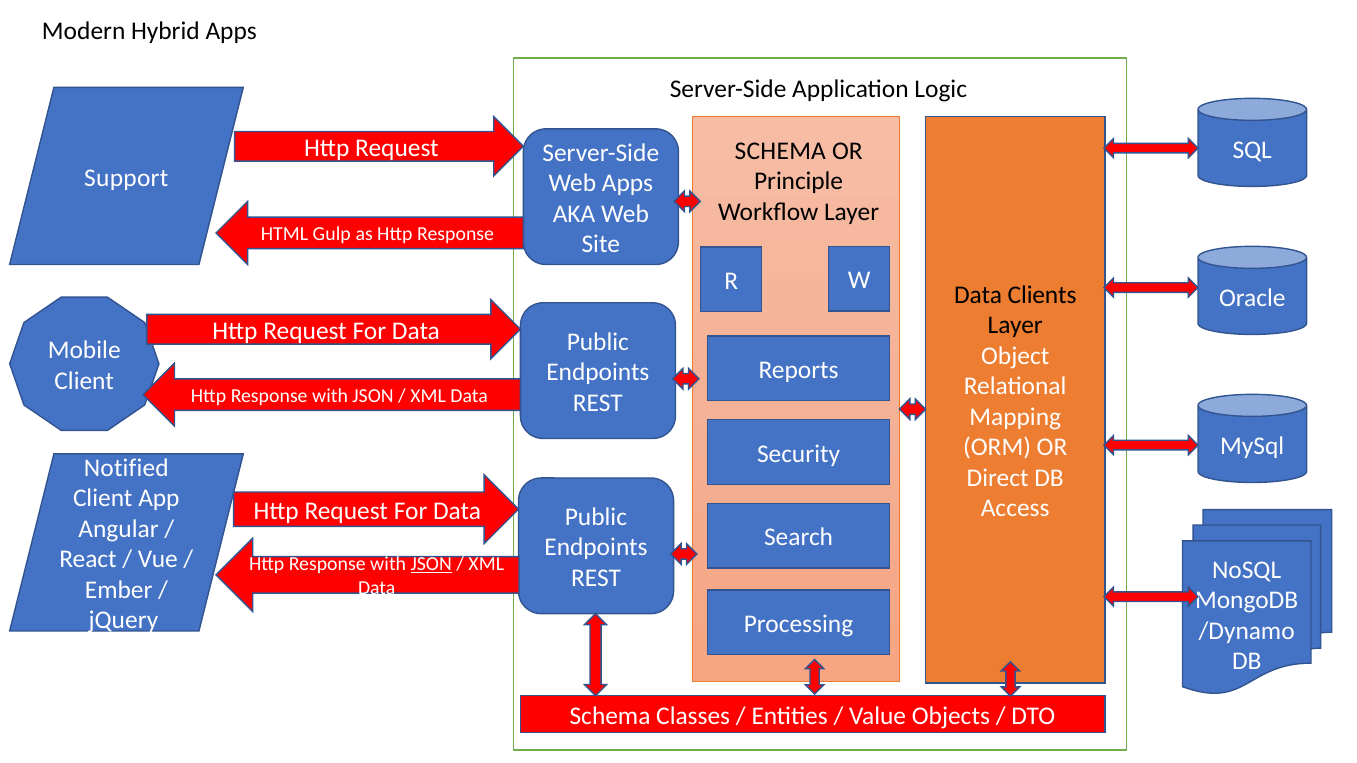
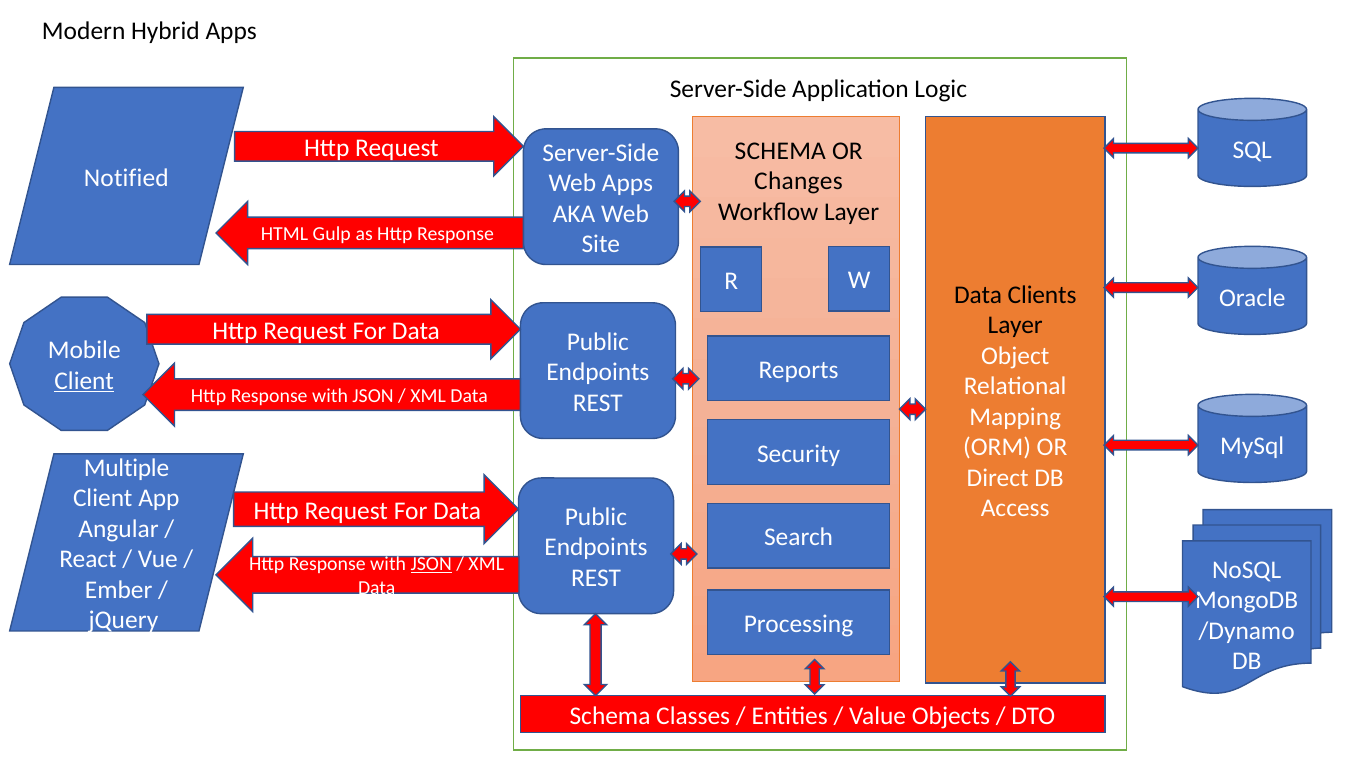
Support: Support -> Notified
Principle: Principle -> Changes
Client at (84, 381) underline: none -> present
Notified: Notified -> Multiple
